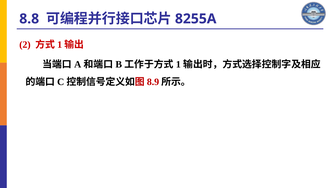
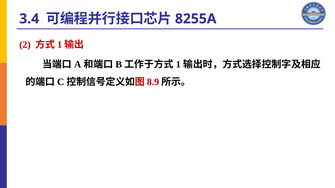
8.8: 8.8 -> 3.4
